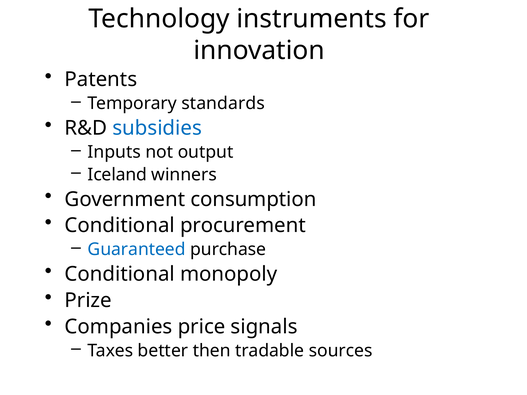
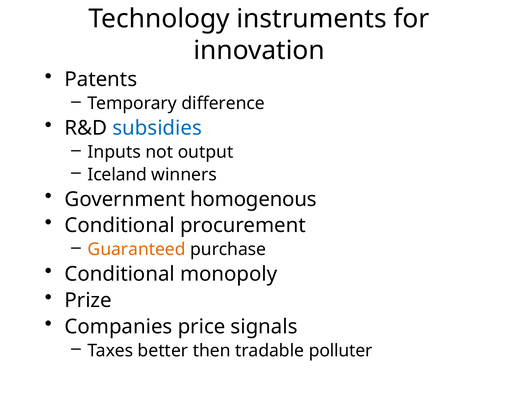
standards: standards -> difference
consumption: consumption -> homogenous
Guaranteed colour: blue -> orange
sources: sources -> polluter
